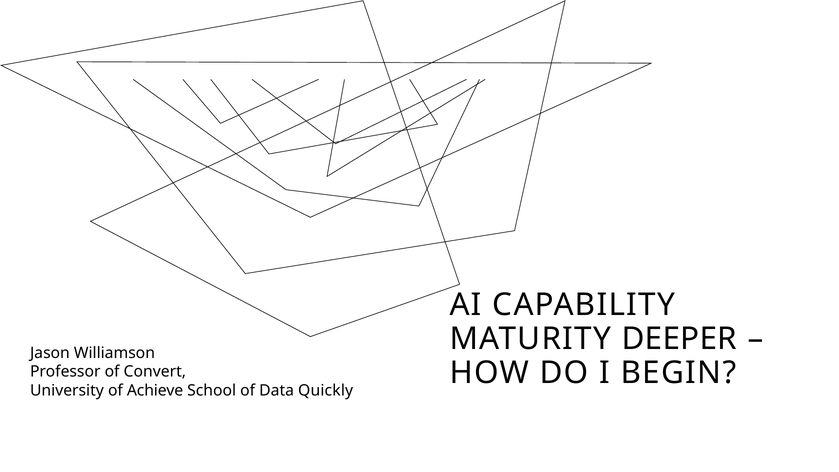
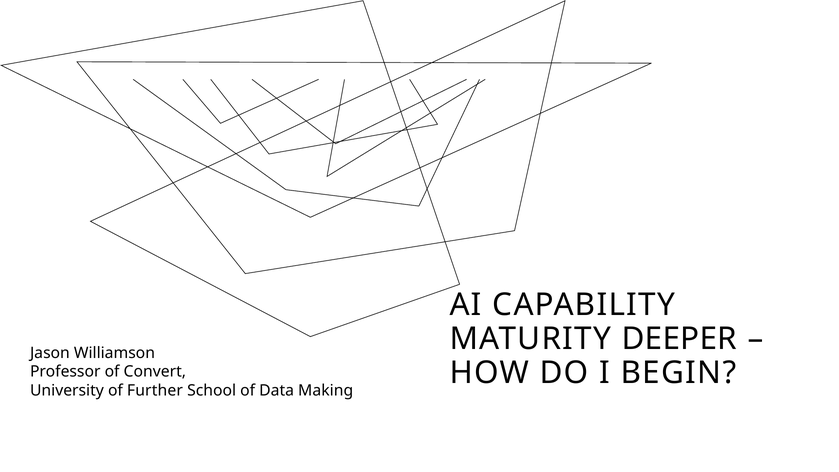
Achieve: Achieve -> Further
Quickly: Quickly -> Making
